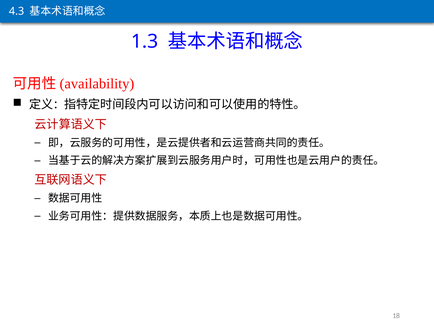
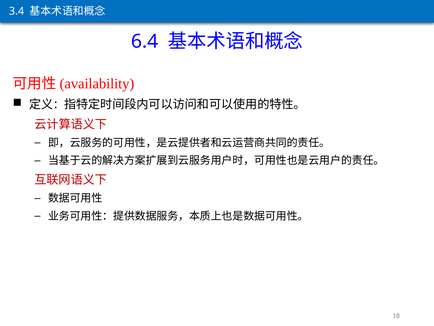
4.3: 4.3 -> 3.4
1.3: 1.3 -> 6.4
